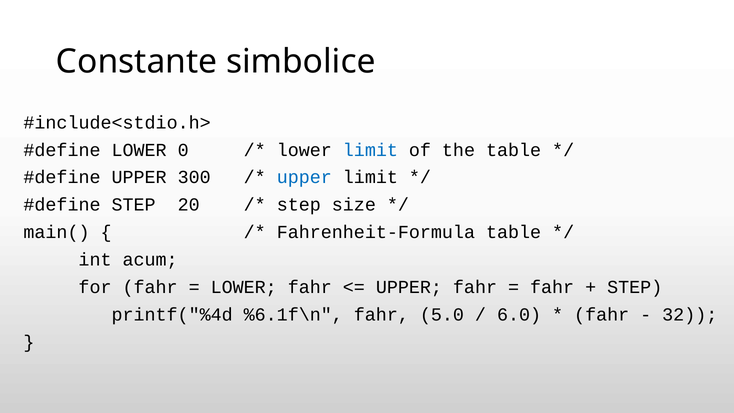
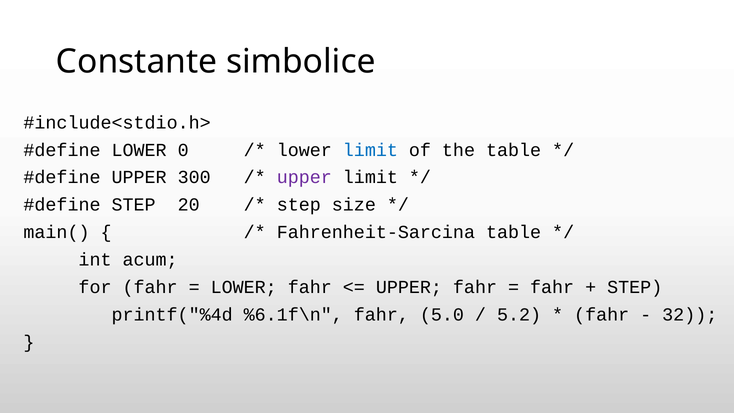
upper at (304, 177) colour: blue -> purple
Fahrenheit-Formula: Fahrenheit-Formula -> Fahrenheit-Sarcina
6.0: 6.0 -> 5.2
